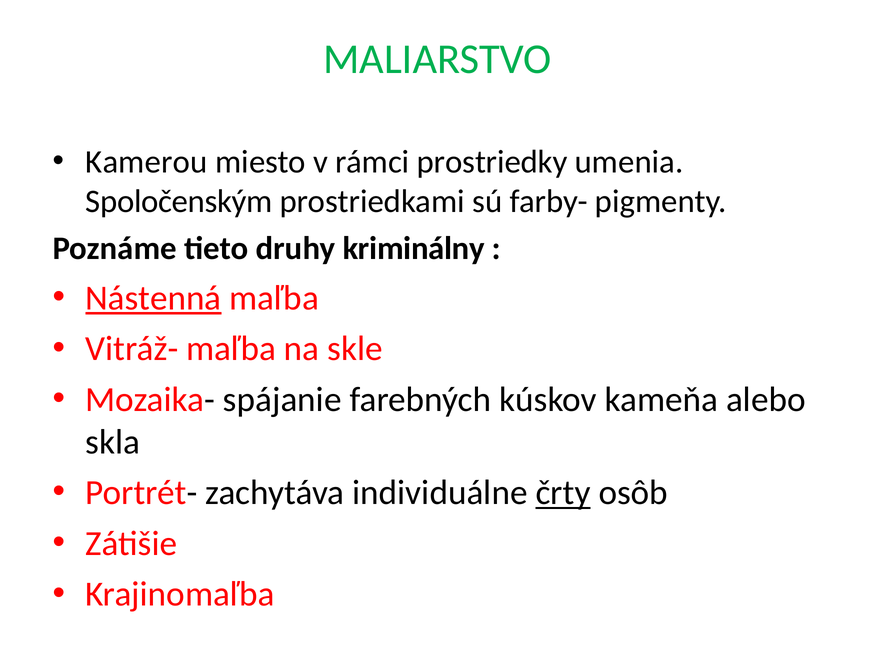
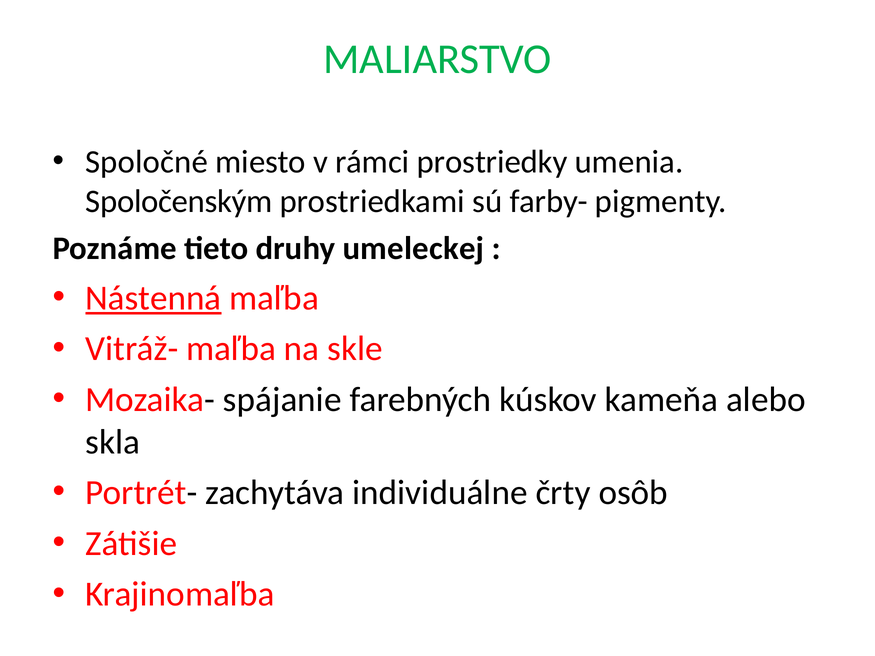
Kamerou: Kamerou -> Spoločné
kriminálny: kriminálny -> umeleckej
črty underline: present -> none
